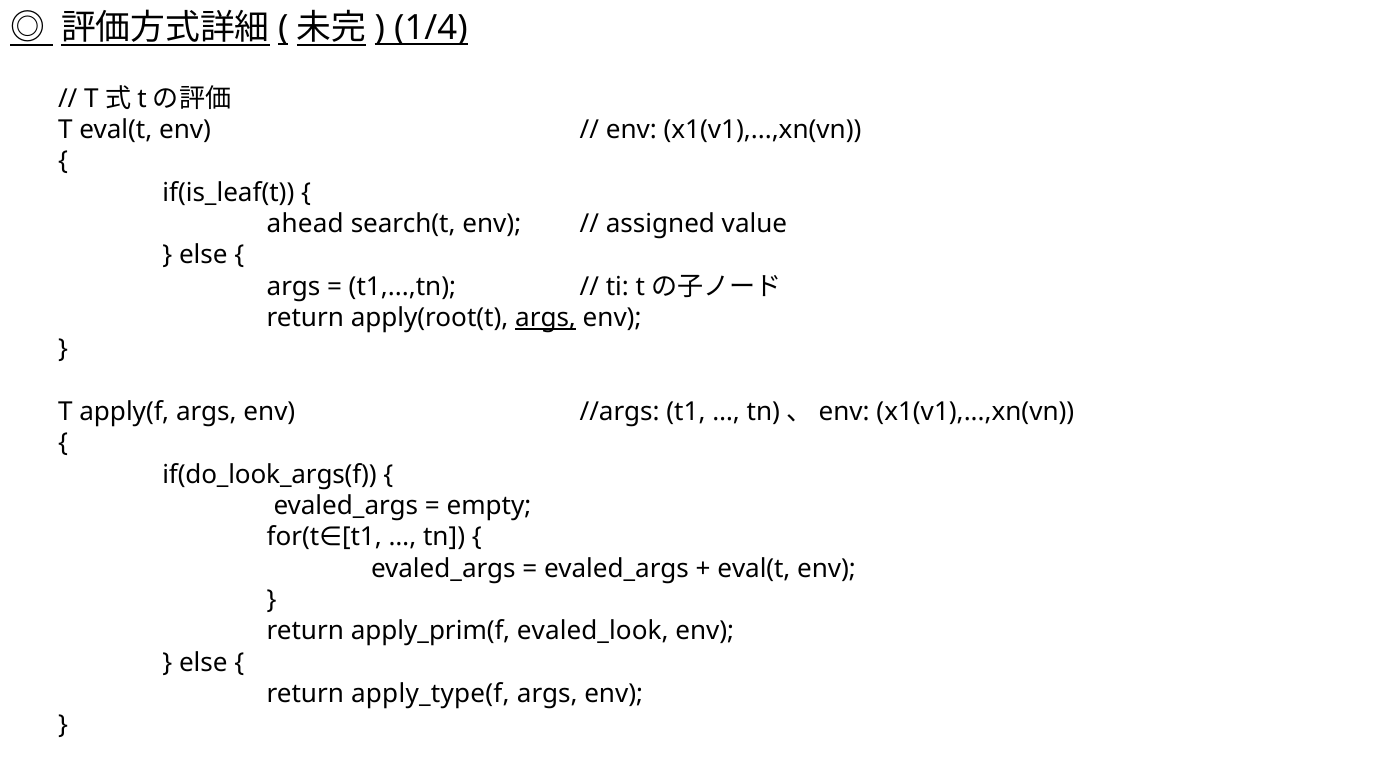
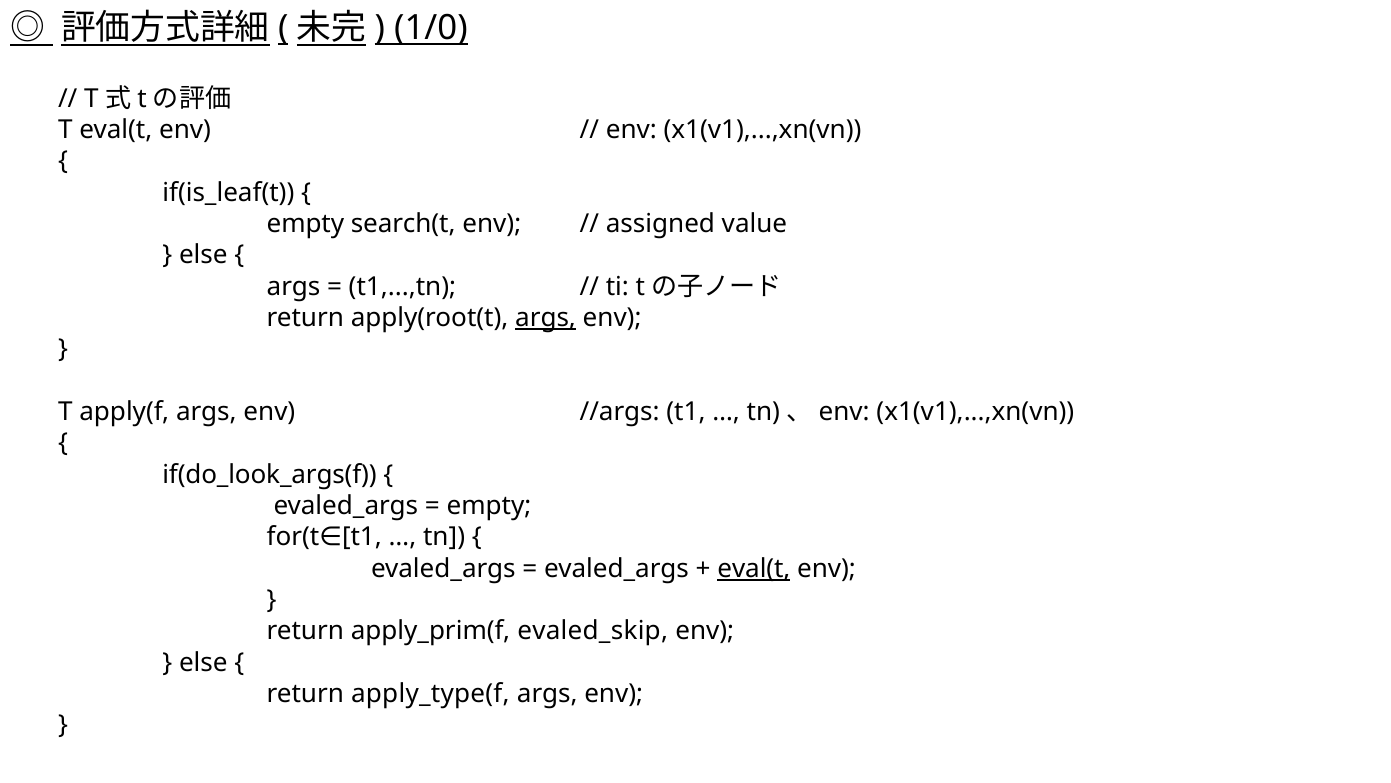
1/4: 1/4 -> 1/0
ahead at (305, 224): ahead -> empty
eval(t at (754, 568) underline: none -> present
evaled_look: evaled_look -> evaled_skip
